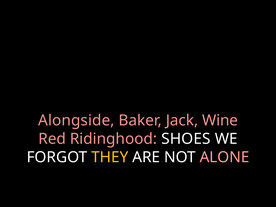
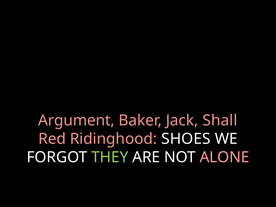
Alongside: Alongside -> Argument
Wine: Wine -> Shall
THEY colour: yellow -> light green
